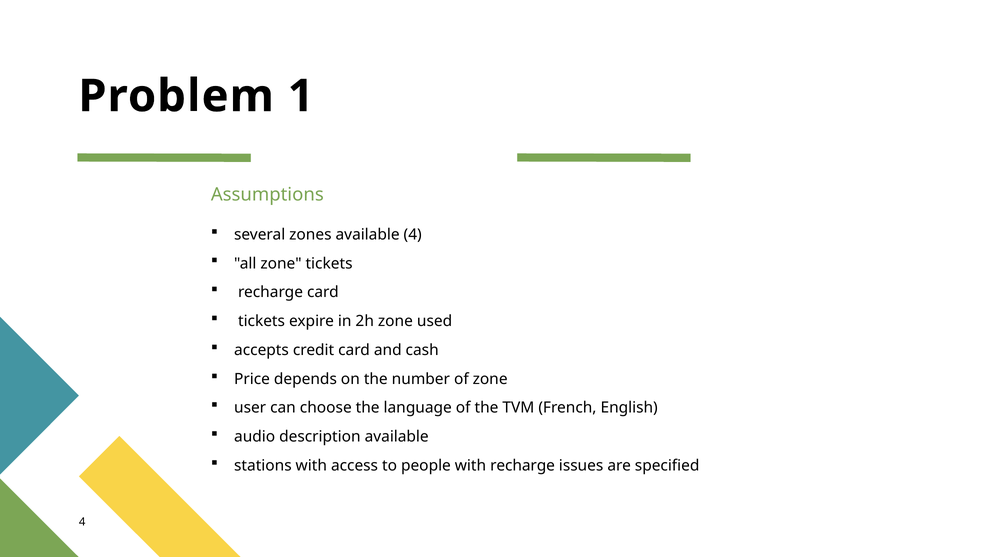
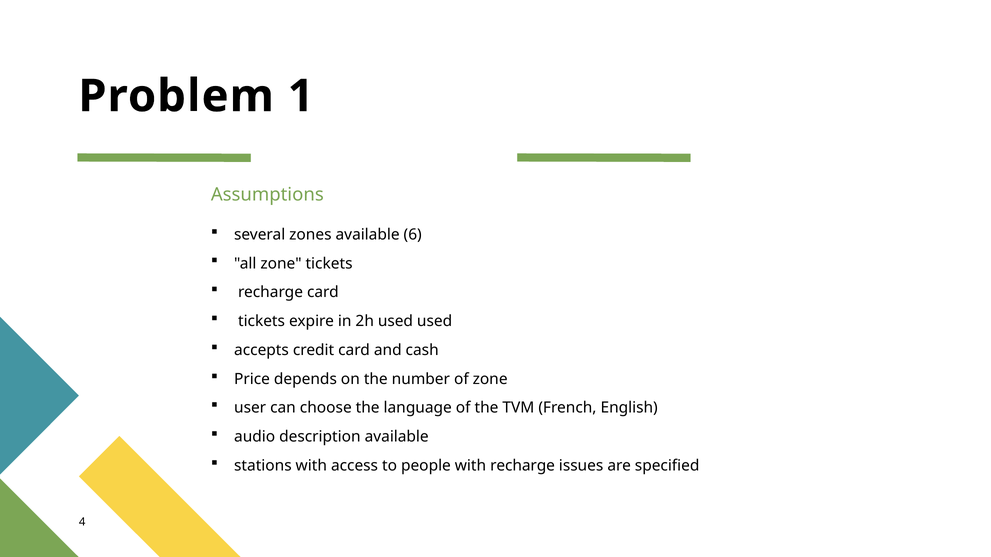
available 4: 4 -> 6
2h zone: zone -> used
